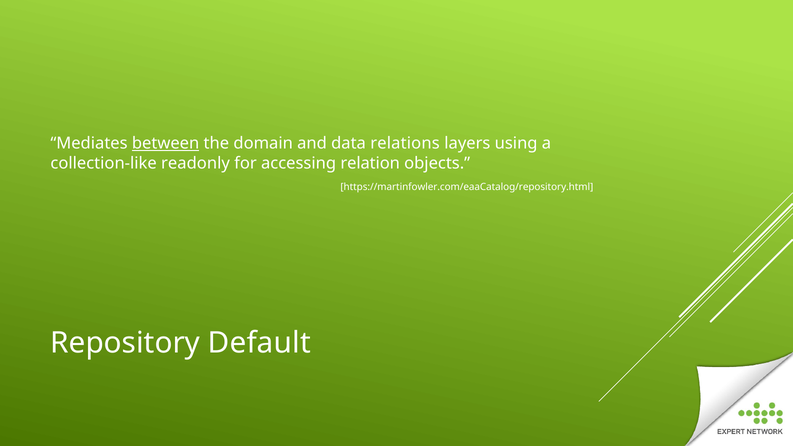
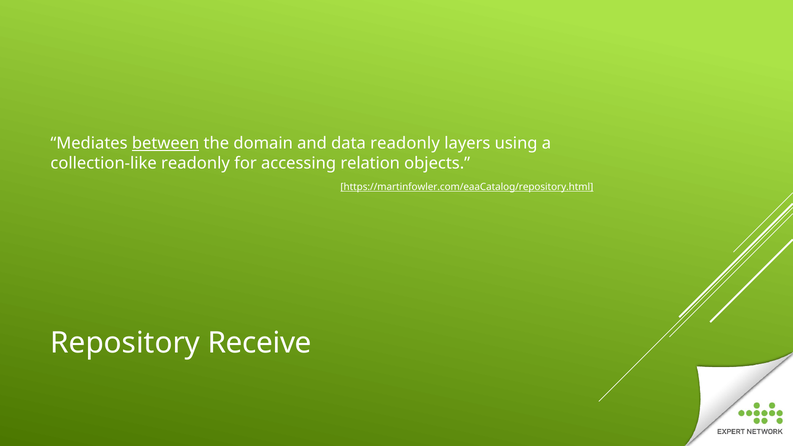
data relations: relations -> readonly
https://martinfowler.com/eaaCatalog/repository.html underline: none -> present
Default: Default -> Receive
